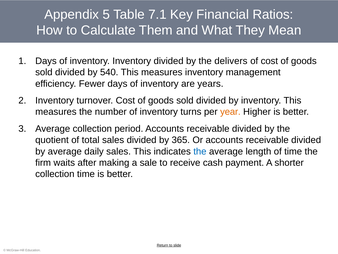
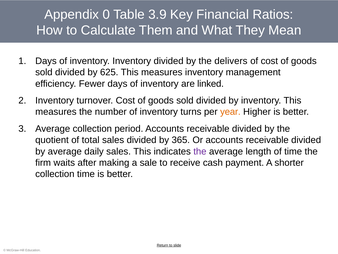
5: 5 -> 0
7.1: 7.1 -> 3.9
540: 540 -> 625
years: years -> linked
the at (200, 151) colour: blue -> purple
